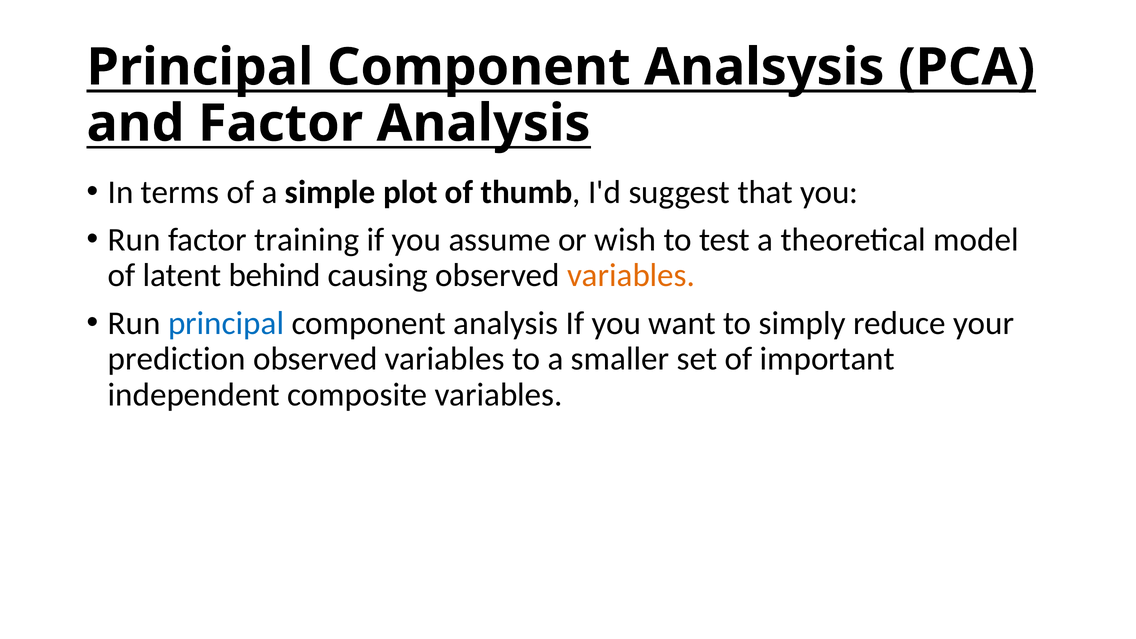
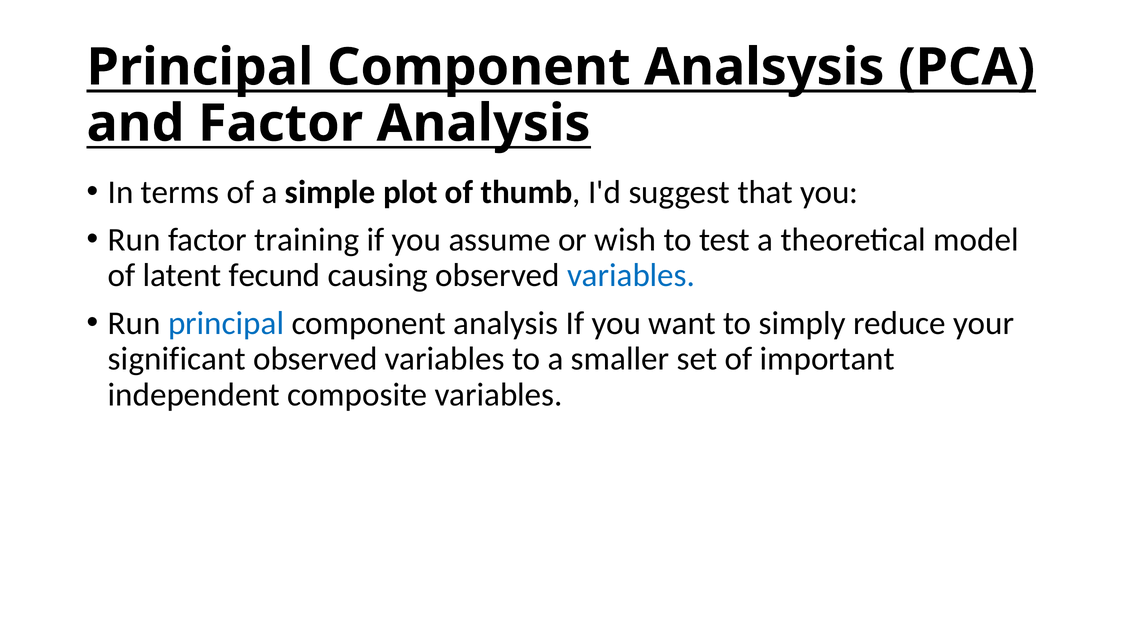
behind: behind -> fecund
variables at (631, 275) colour: orange -> blue
prediction: prediction -> significant
